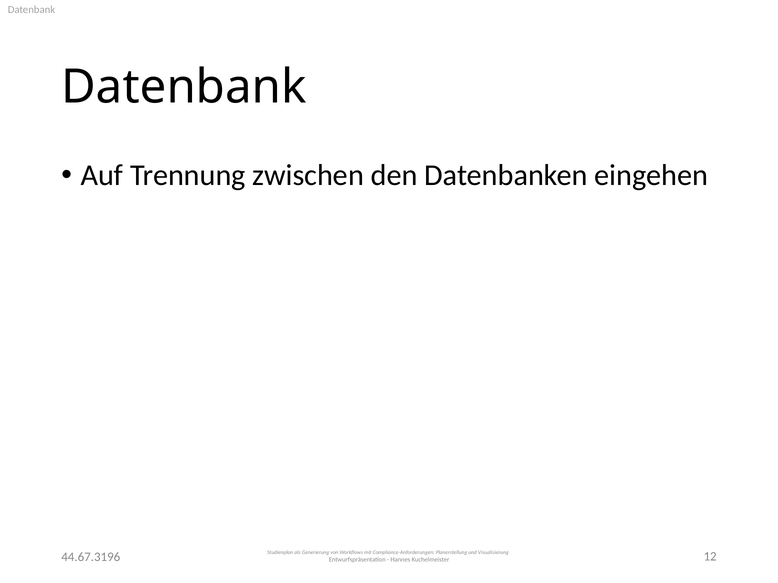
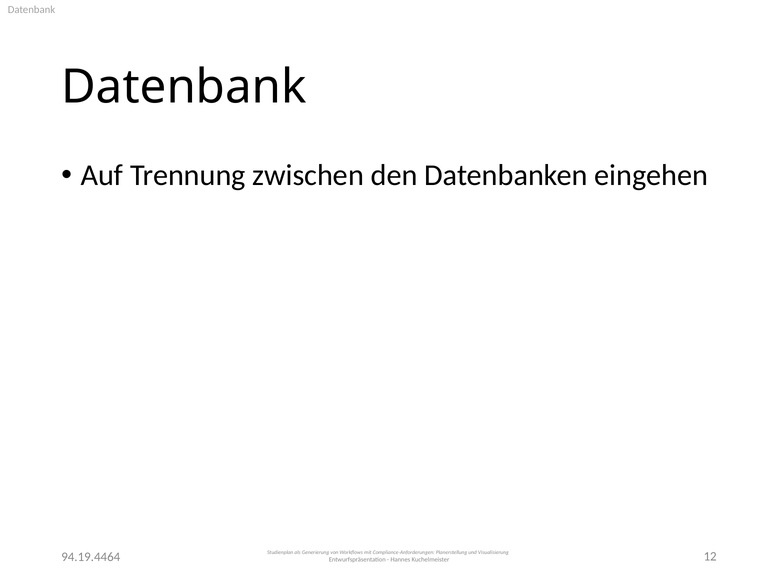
44.67.3196: 44.67.3196 -> 94.19.4464
